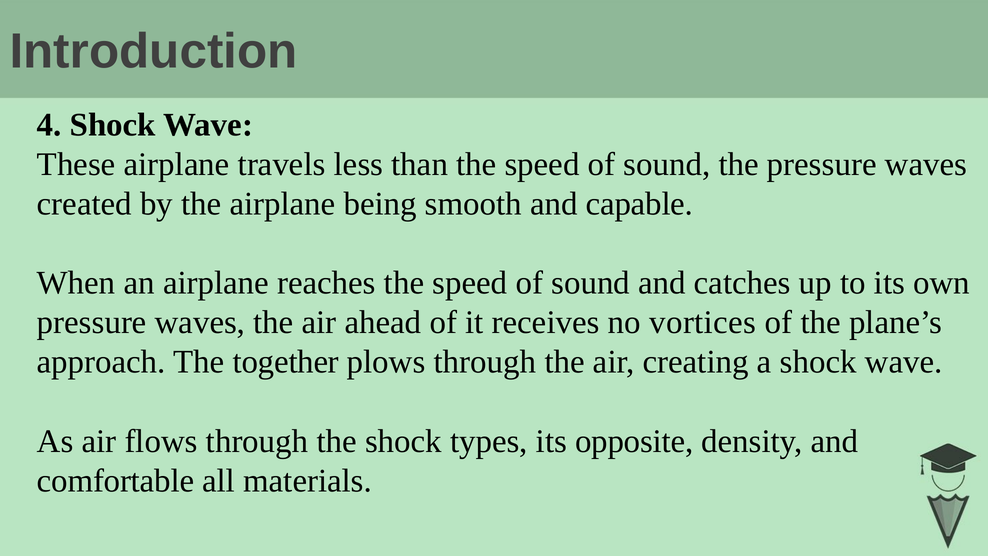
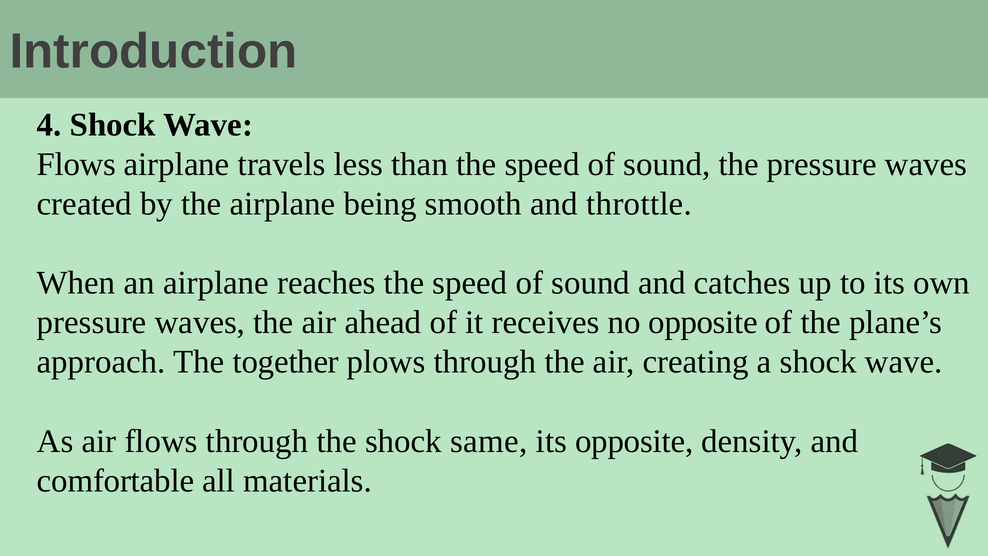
These at (76, 164): These -> Flows
capable: capable -> throttle
no vortices: vortices -> opposite
types: types -> same
